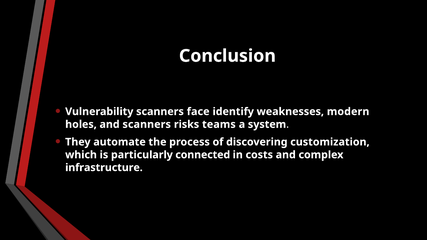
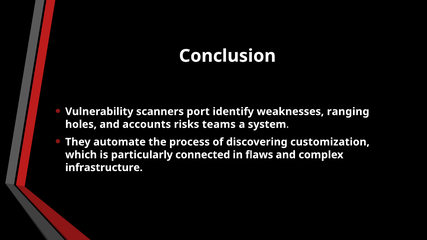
face: face -> port
modern: modern -> ranging
and scanners: scanners -> accounts
costs: costs -> flaws
